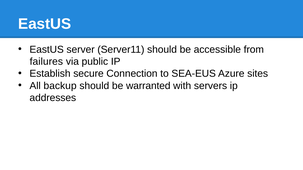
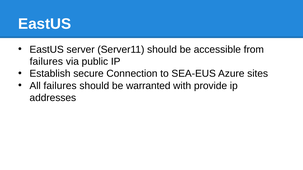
All backup: backup -> failures
servers: servers -> provide
